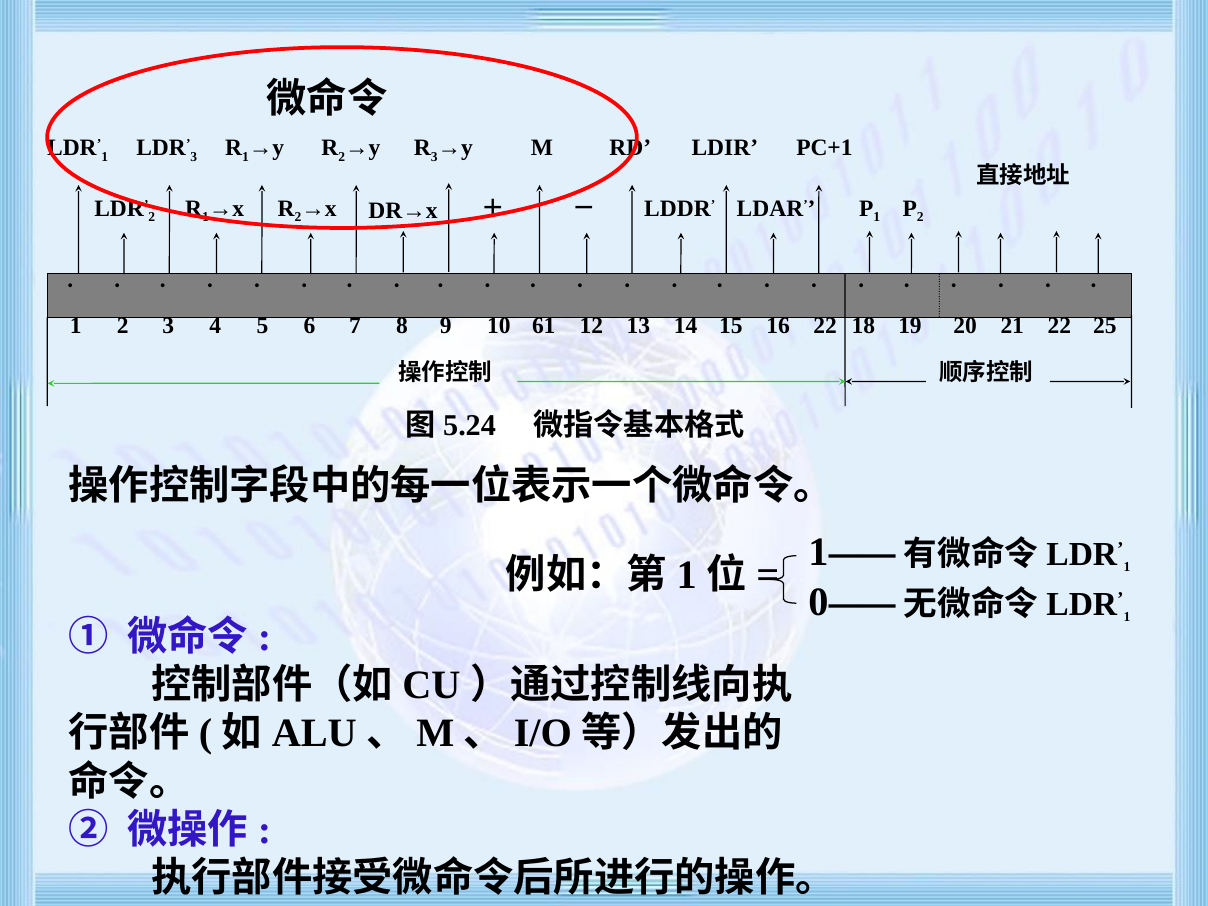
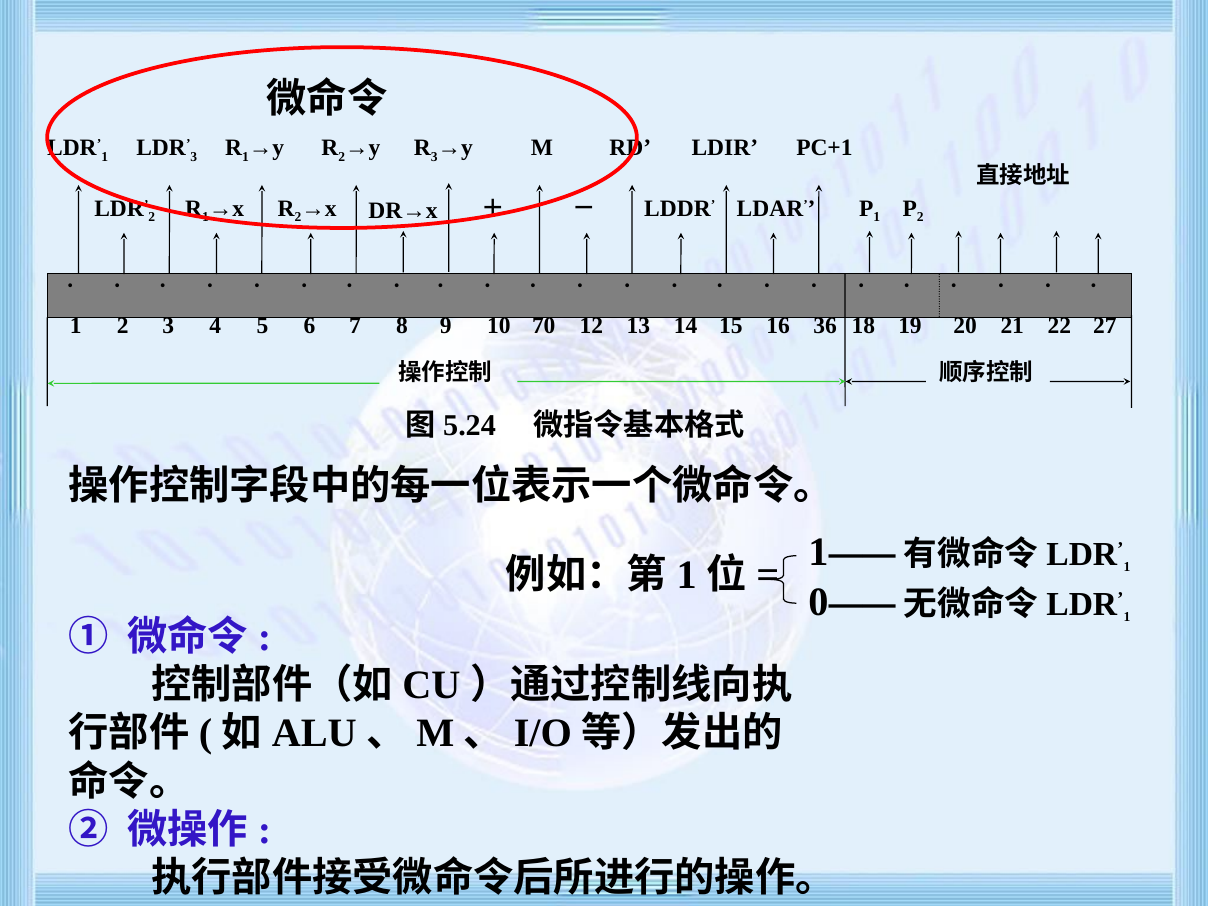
61: 61 -> 70
16 22: 22 -> 36
25: 25 -> 27
